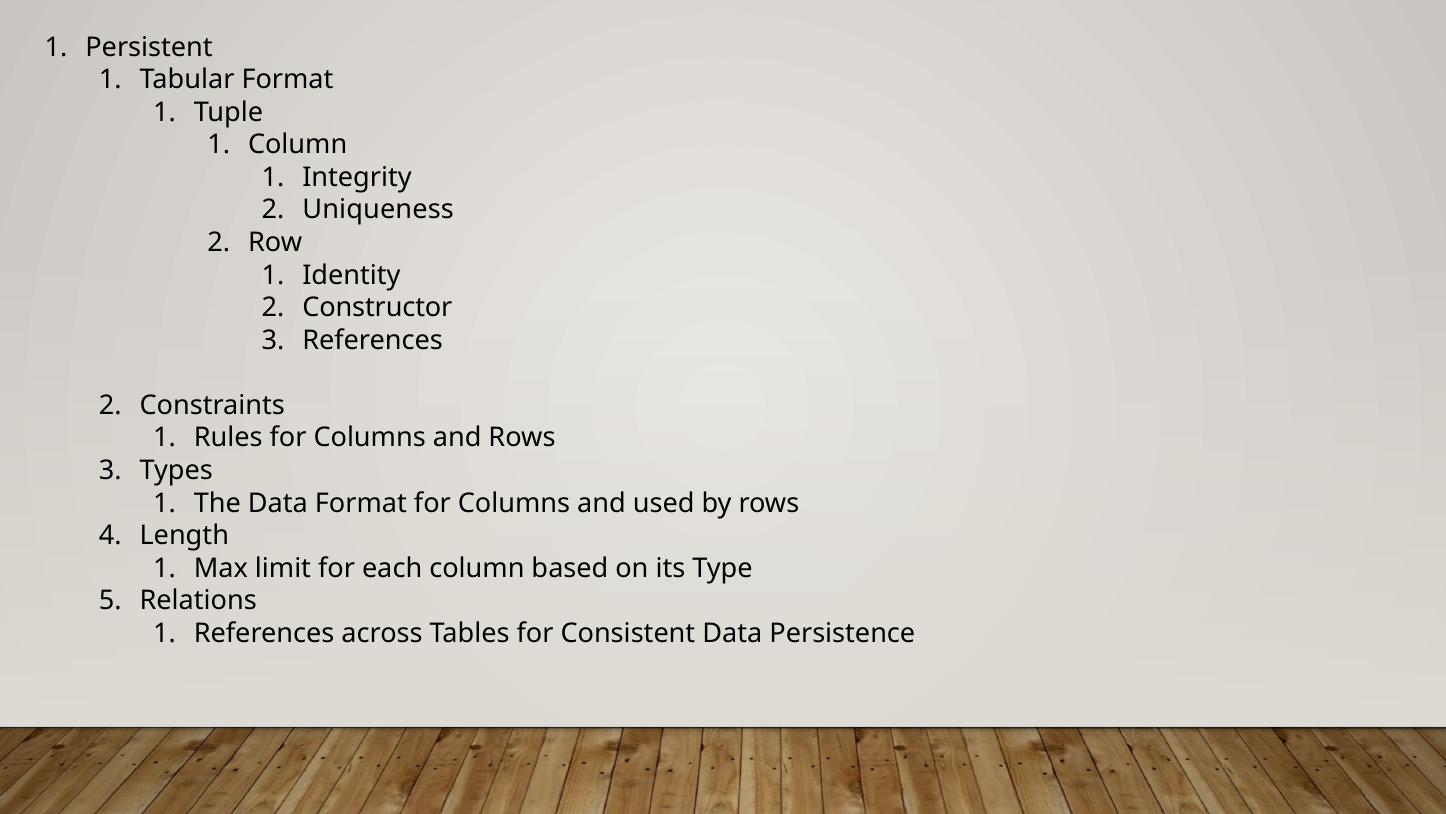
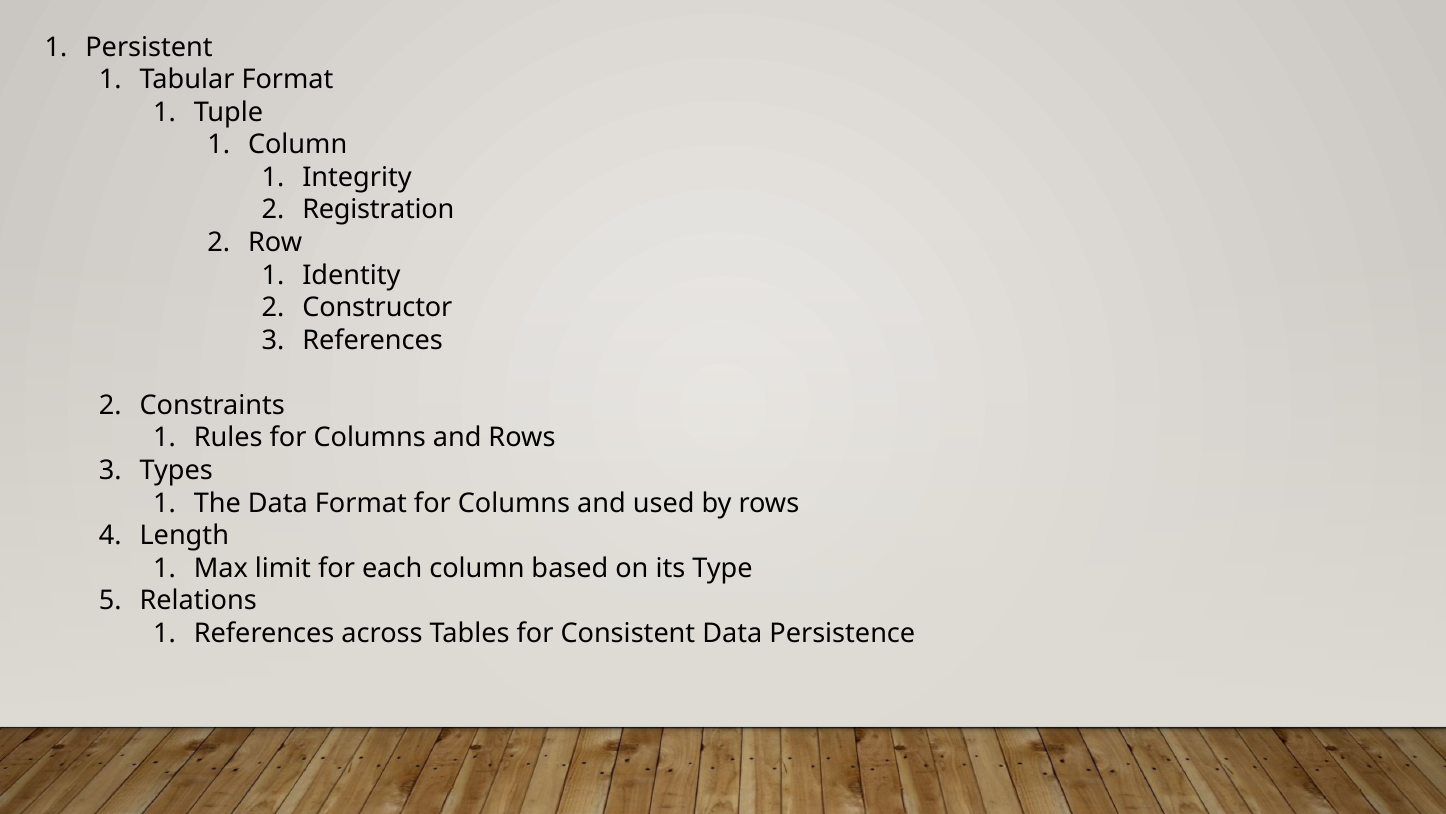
Uniqueness: Uniqueness -> Registration
